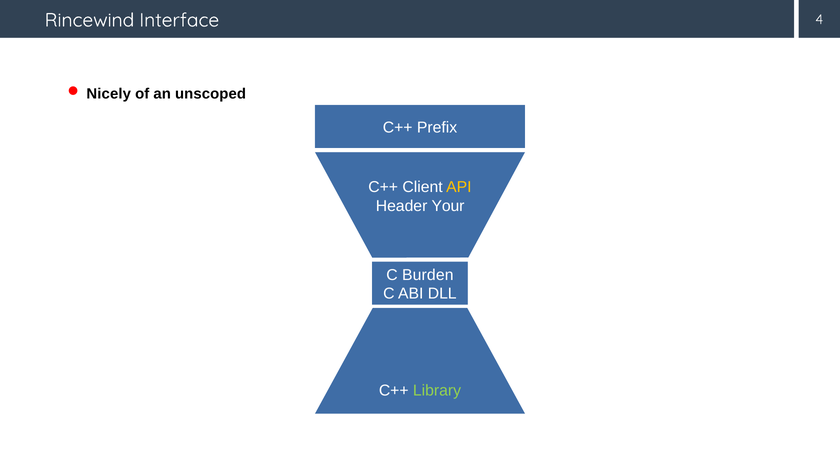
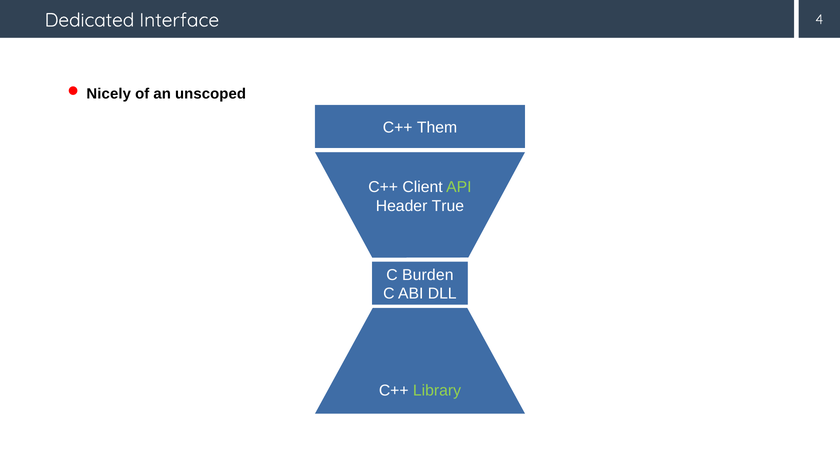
Rincewind: Rincewind -> Dedicated
Prefix: Prefix -> Them
API colour: yellow -> light green
Your: Your -> True
